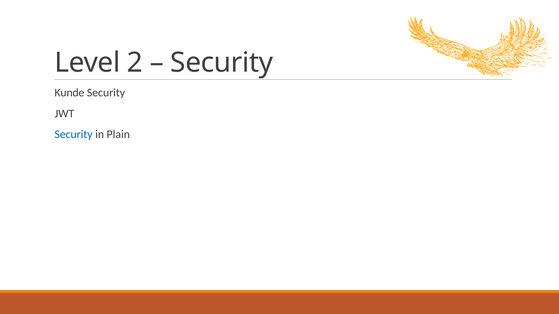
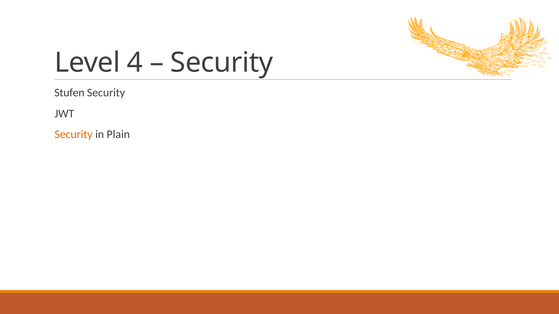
2: 2 -> 4
Kunde: Kunde -> Stufen
Security at (74, 134) colour: blue -> orange
